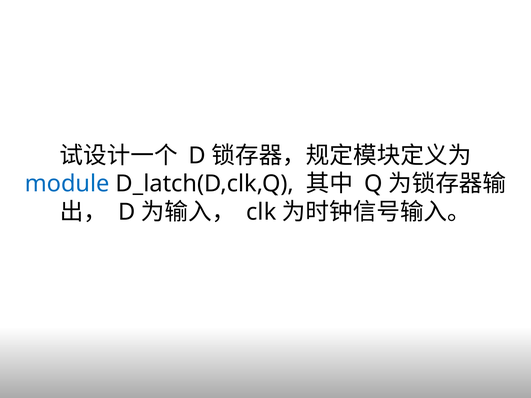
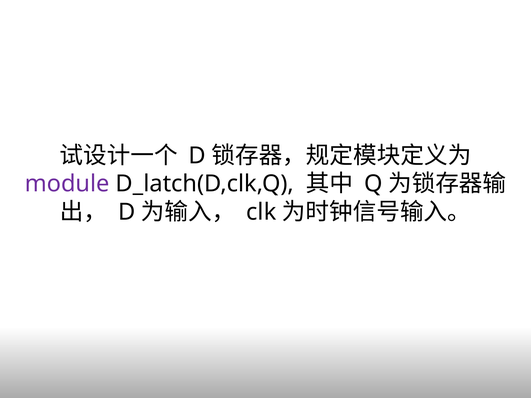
module colour: blue -> purple
